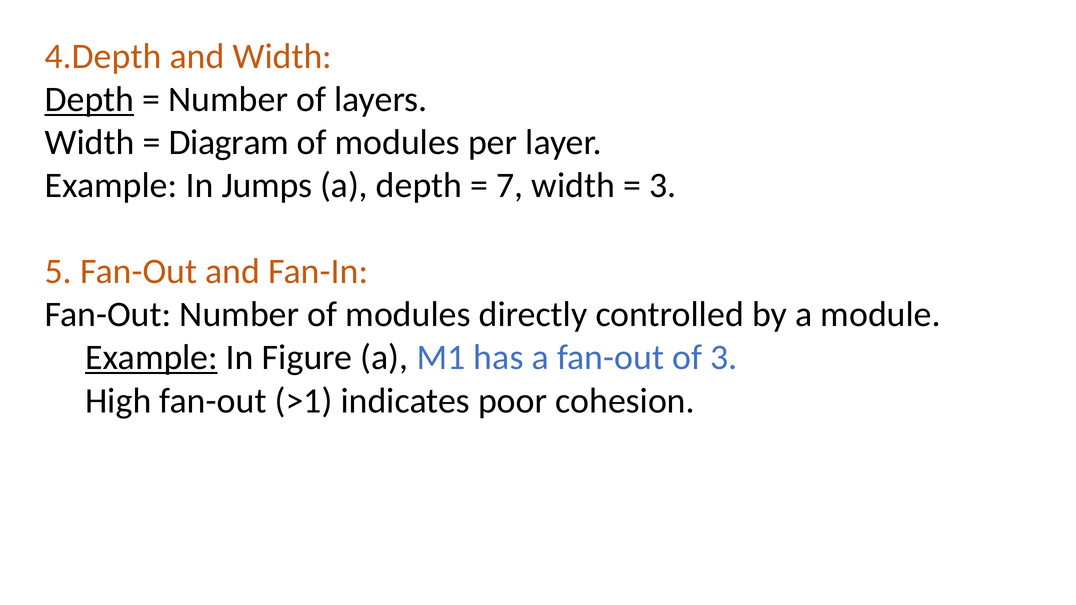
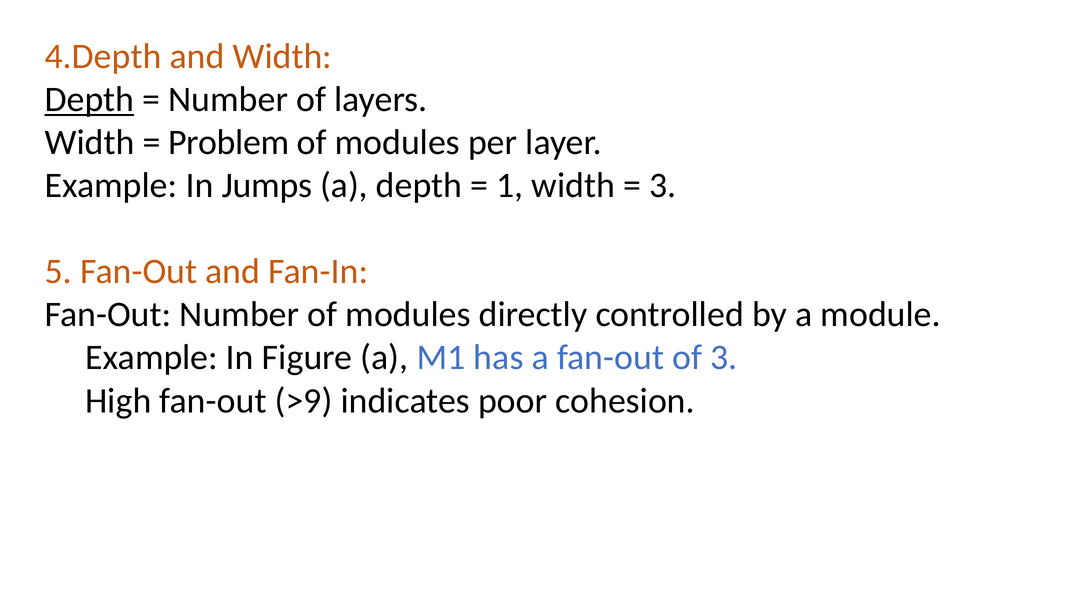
Diagram: Diagram -> Problem
7: 7 -> 1
Example at (151, 358) underline: present -> none
>1: >1 -> >9
